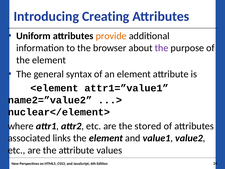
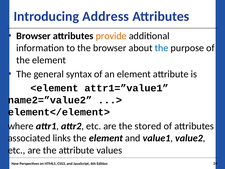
Creating: Creating -> Address
Uniform at (33, 36): Uniform -> Browser
the at (162, 48) colour: purple -> blue
nuclear</element>: nuclear</element> -> element</element>
